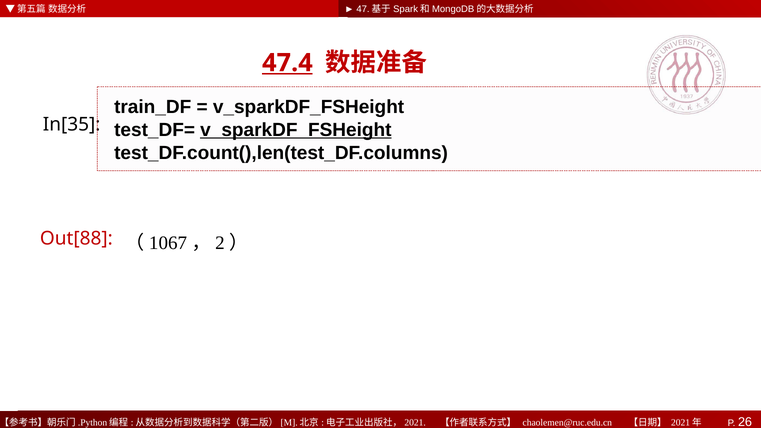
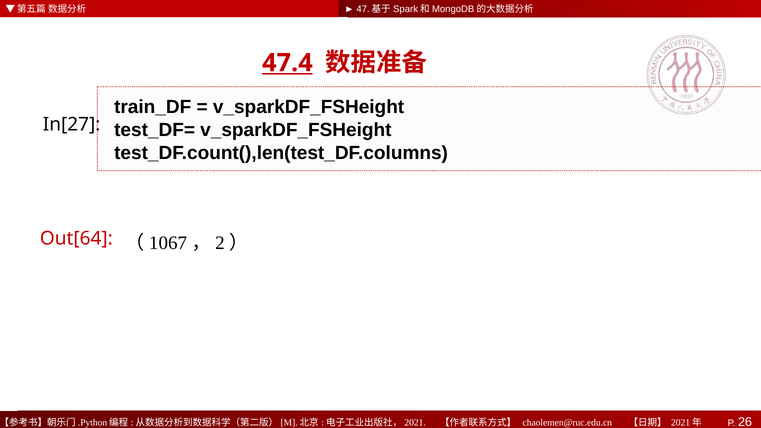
In[35: In[35 -> In[27
v_sparkDF_FSHeight at (296, 130) underline: present -> none
Out[88: Out[88 -> Out[64
